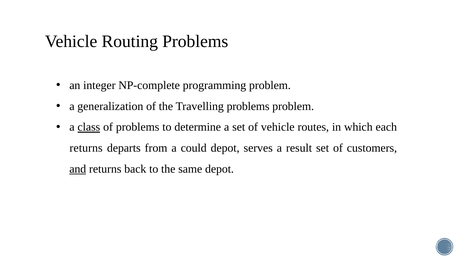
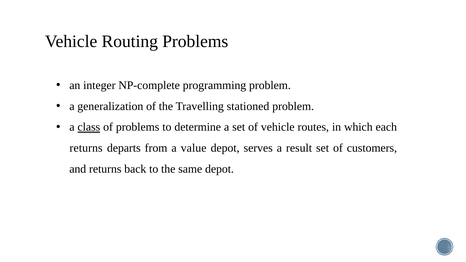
Travelling problems: problems -> stationed
could: could -> value
and underline: present -> none
